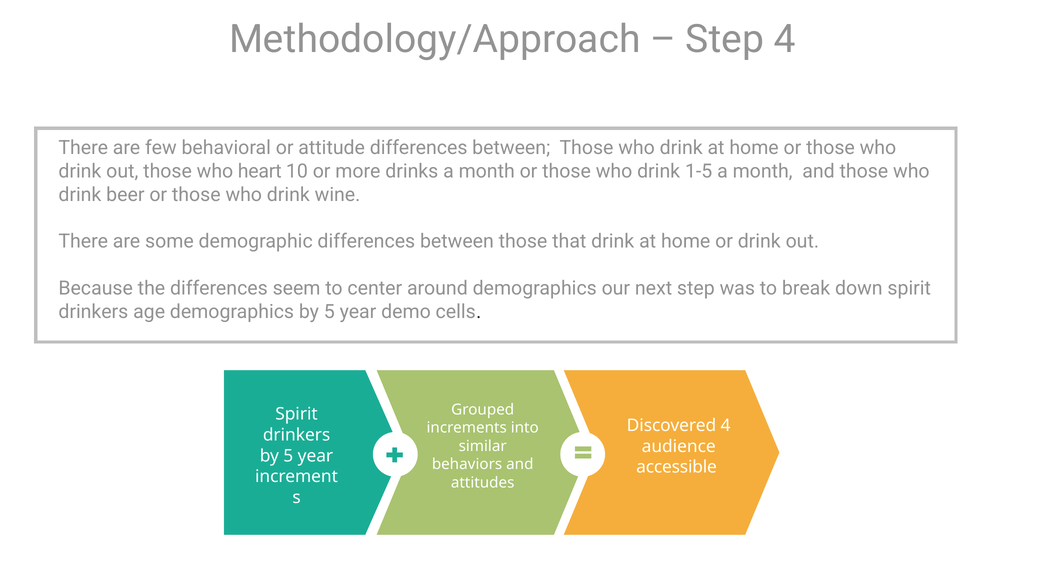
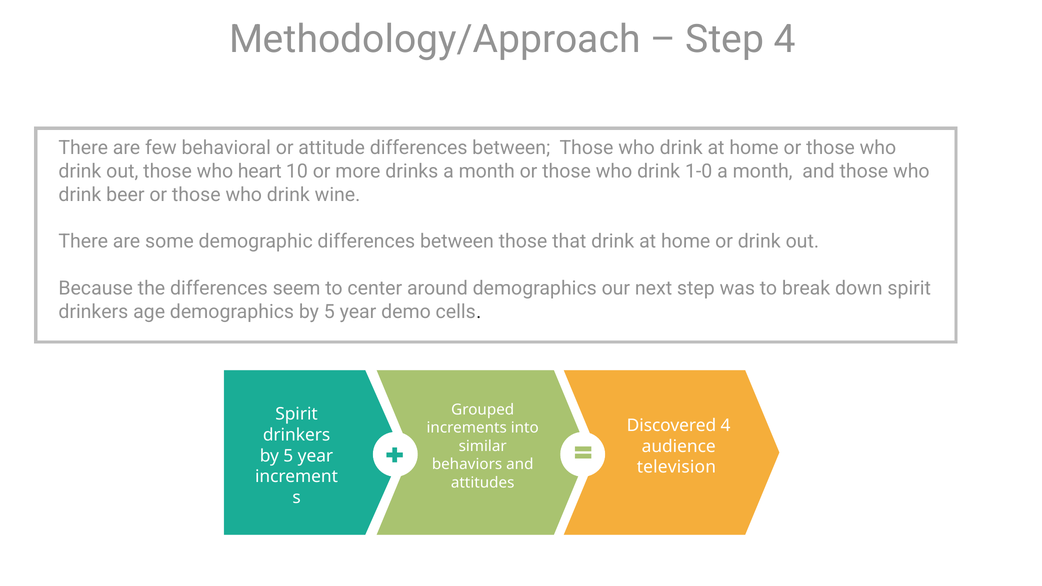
1-5: 1-5 -> 1-0
accessible: accessible -> television
